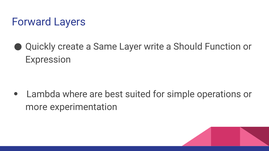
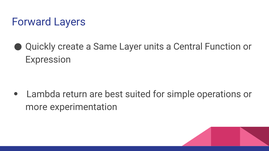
write: write -> units
Should: Should -> Central
where: where -> return
